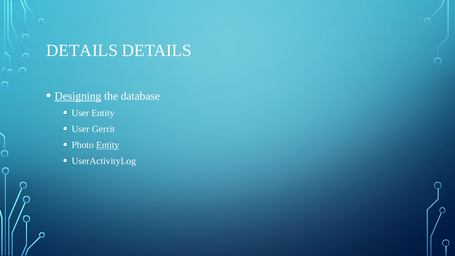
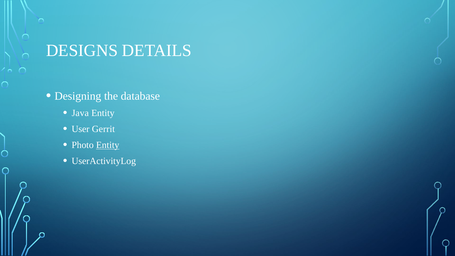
DETAILS at (82, 51): DETAILS -> DESIGNS
Designing underline: present -> none
User at (80, 113): User -> Java
